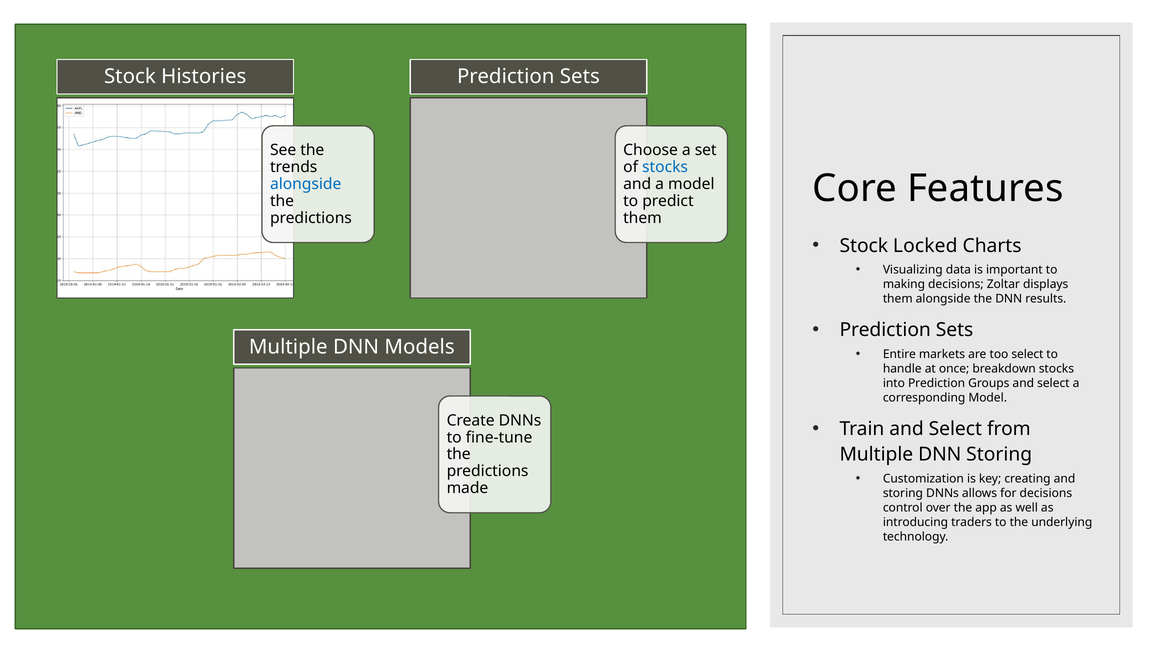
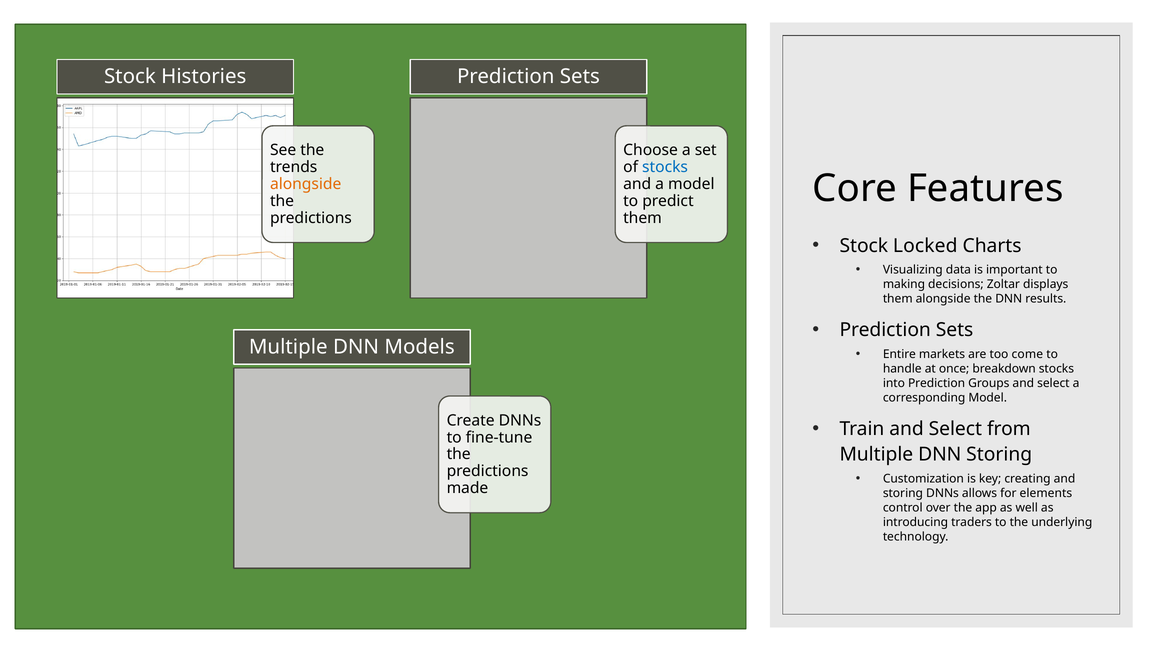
alongside at (306, 184) colour: blue -> orange
too select: select -> come
for decisions: decisions -> elements
